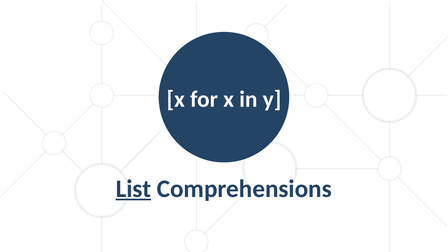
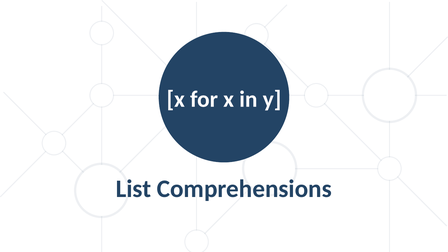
List underline: present -> none
